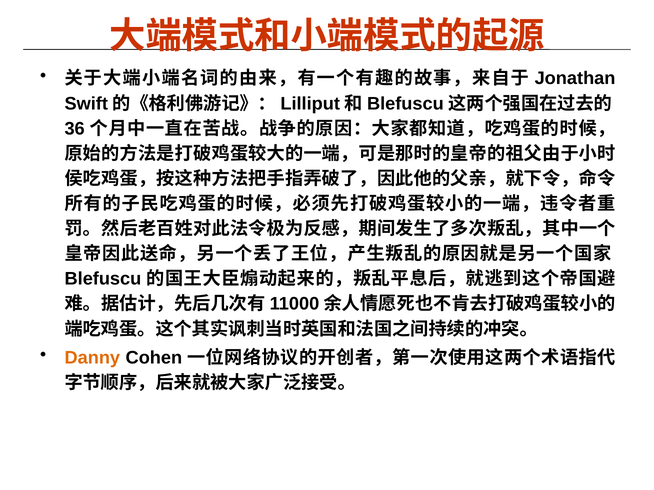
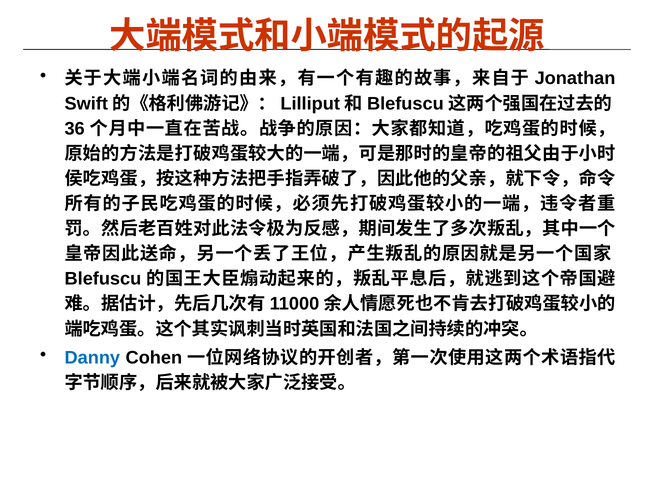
Danny colour: orange -> blue
